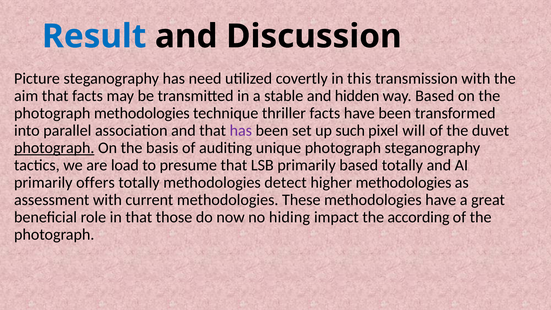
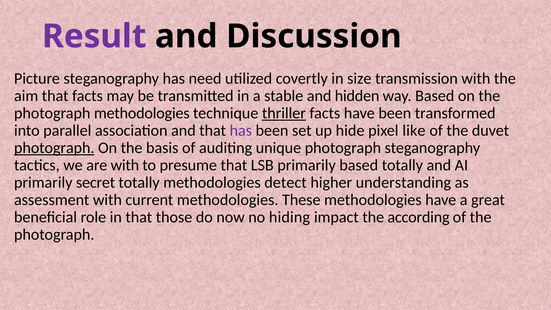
Result colour: blue -> purple
this: this -> size
thriller underline: none -> present
such: such -> hide
will: will -> like
are load: load -> with
offers: offers -> secret
higher methodologies: methodologies -> understanding
